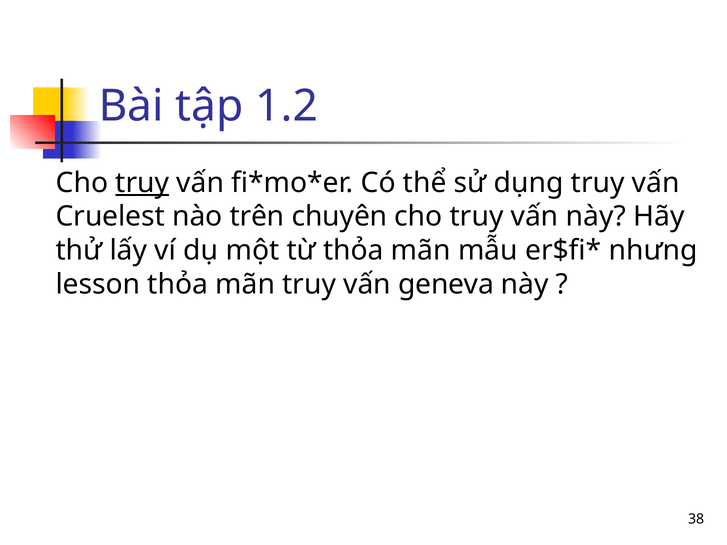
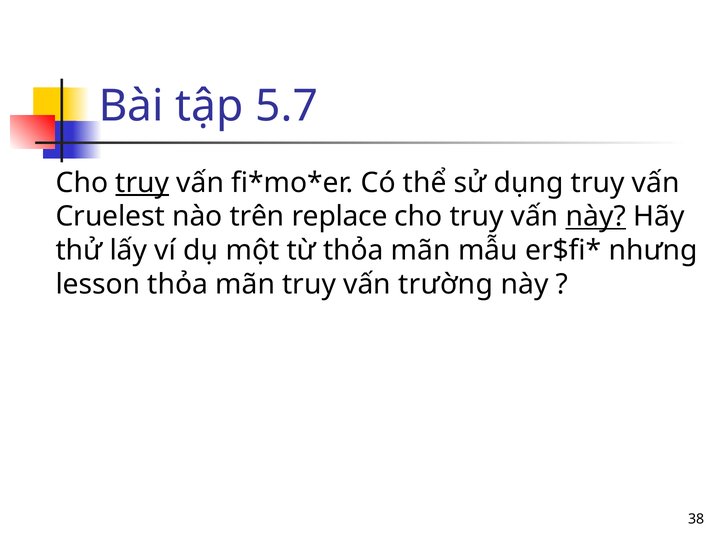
1.2: 1.2 -> 5.7
chuyên: chuyên -> replace
này at (596, 217) underline: none -> present
geneva: geneva -> trường
